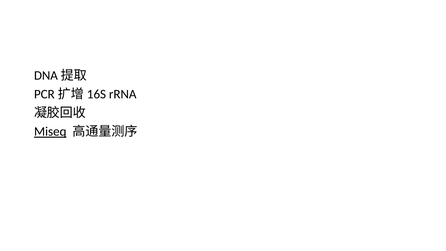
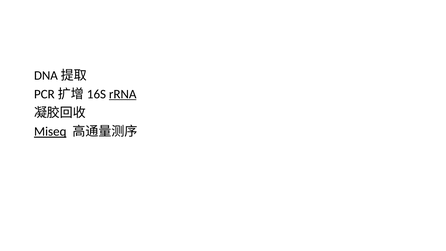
rRNA underline: none -> present
